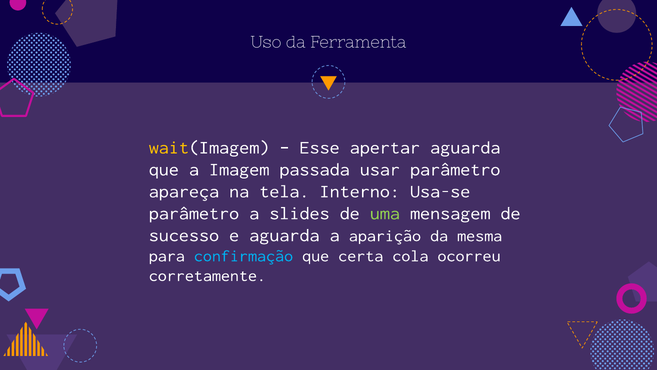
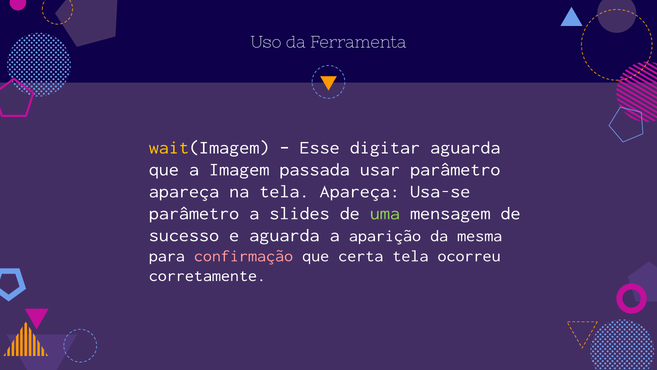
apertar: apertar -> digitar
tela Interno: Interno -> Apareça
confirmação colour: light blue -> pink
certa cola: cola -> tela
